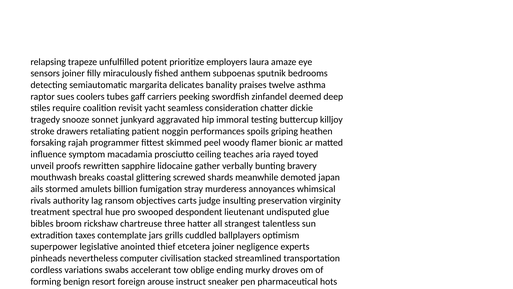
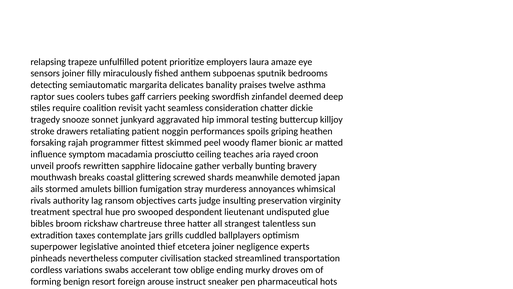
toyed: toyed -> croon
